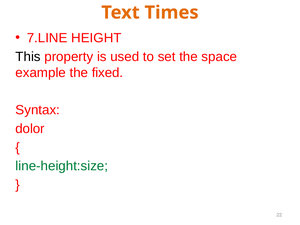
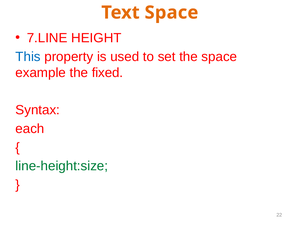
Text Times: Times -> Space
This colour: black -> blue
dolor: dolor -> each
